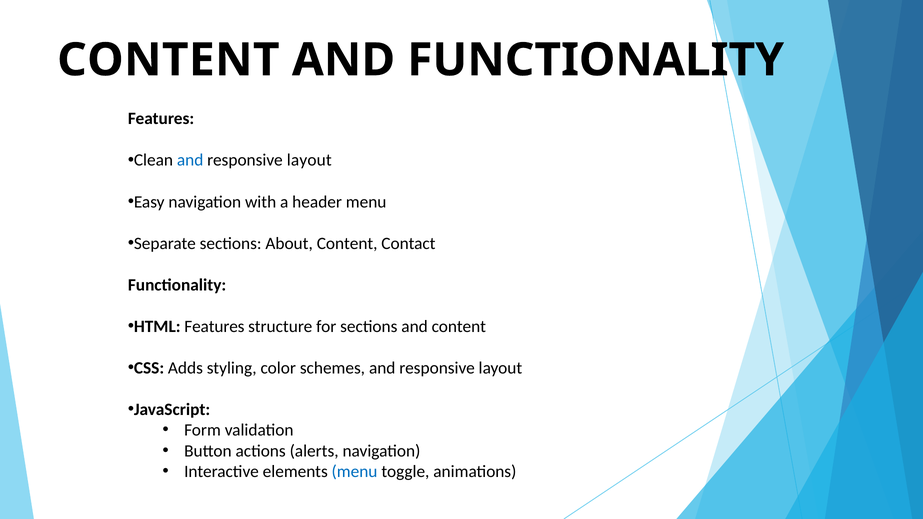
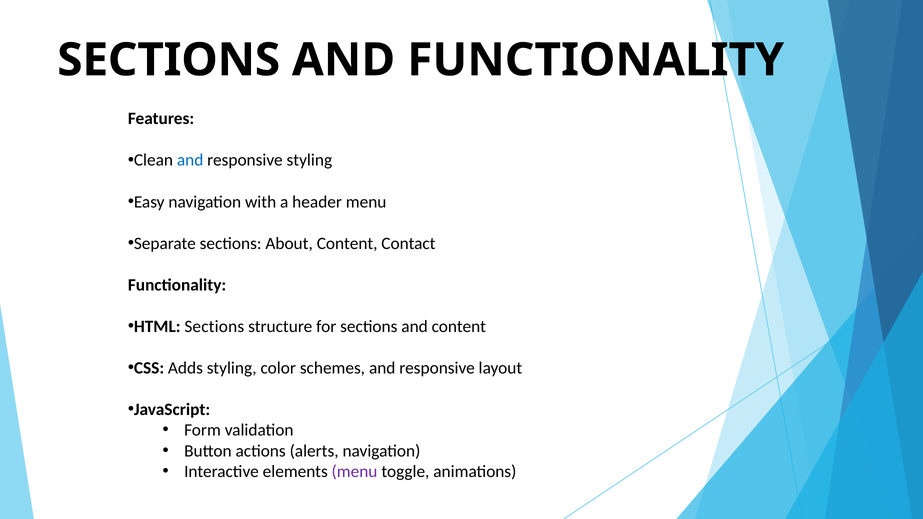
CONTENT at (168, 60): CONTENT -> SECTIONS
layout at (309, 160): layout -> styling
HTML Features: Features -> Sections
menu at (355, 472) colour: blue -> purple
